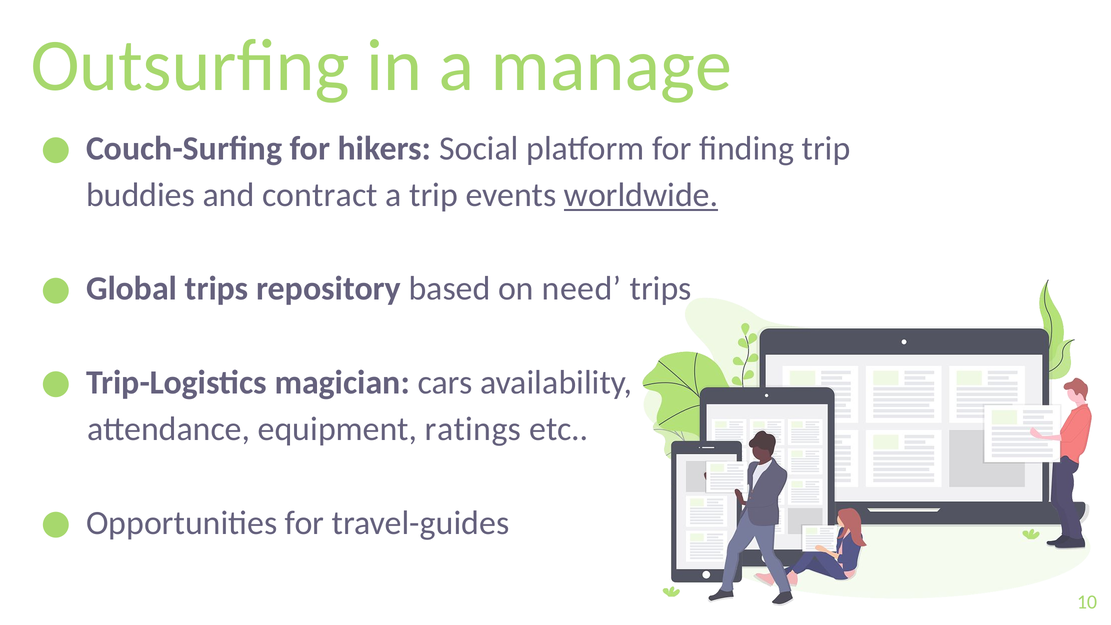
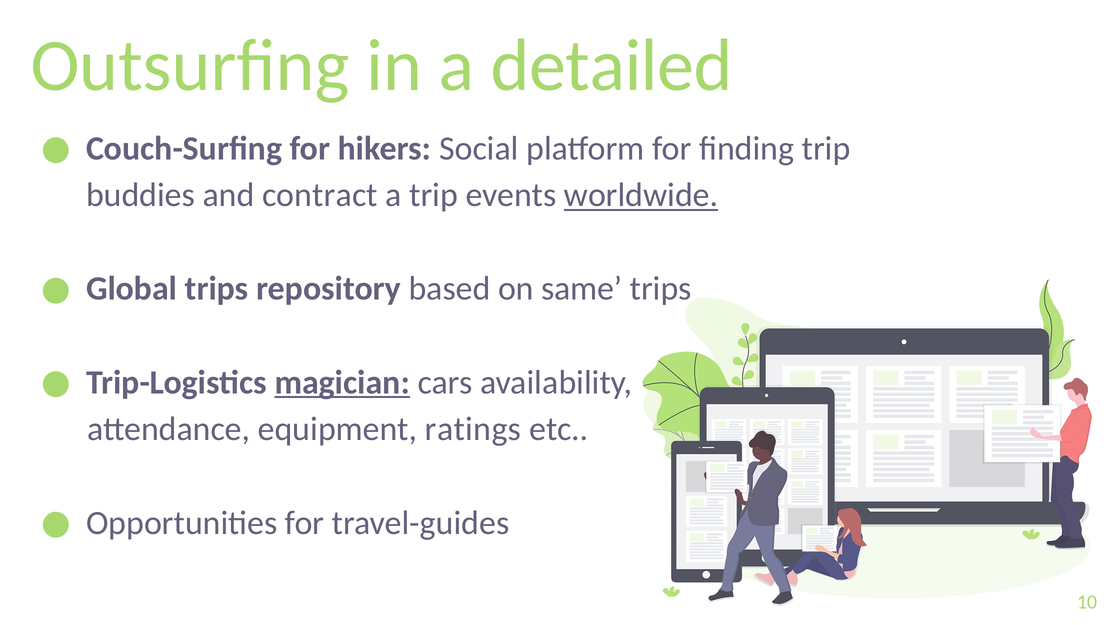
manage: manage -> detailed
need: need -> same
magician underline: none -> present
